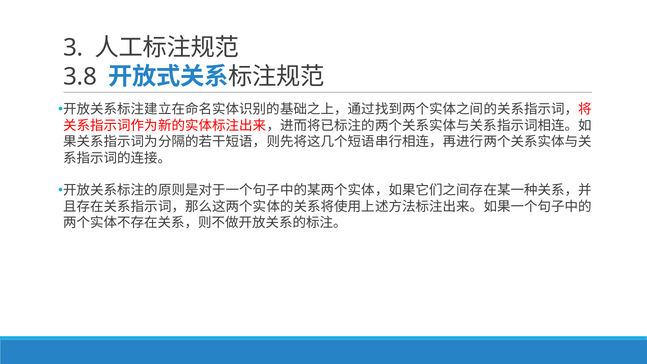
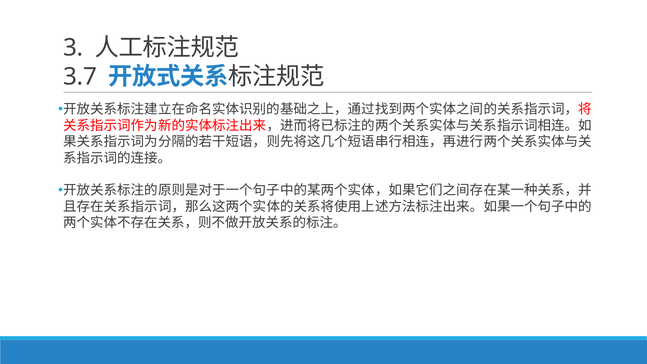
3.8: 3.8 -> 3.7
